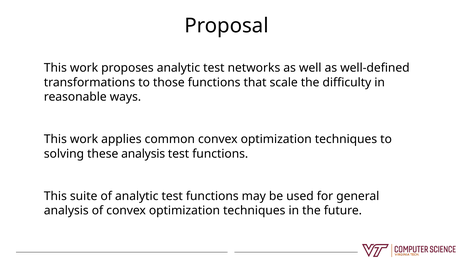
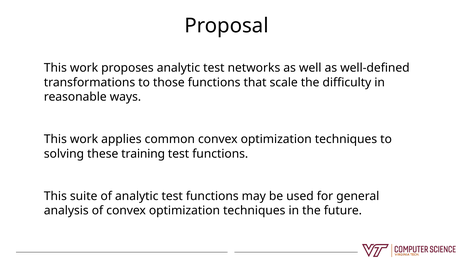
these analysis: analysis -> training
